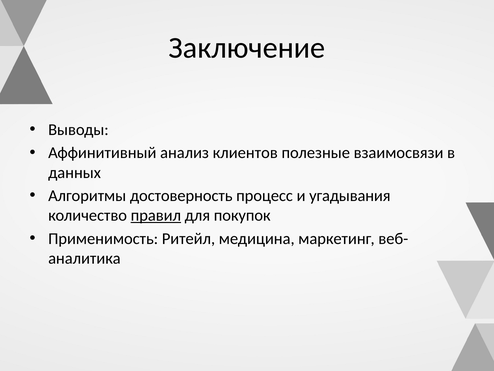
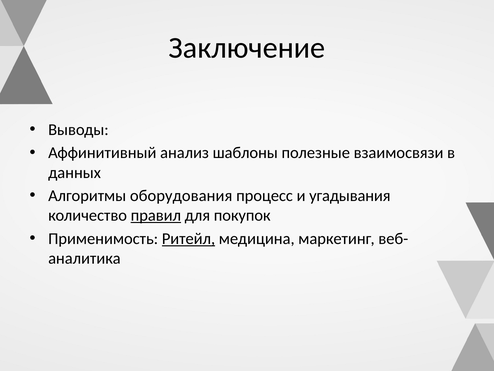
клиентов: клиентов -> шаблоны
достоверность: достоверность -> оборудования
Ритейл underline: none -> present
